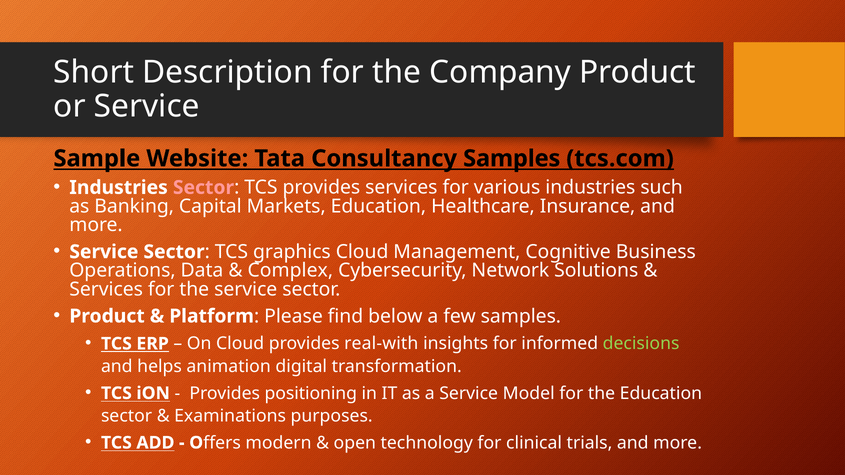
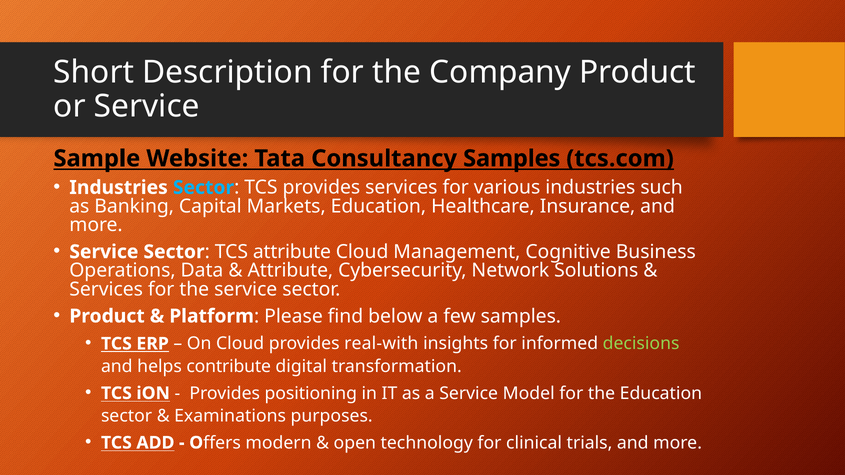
Sector at (203, 188) colour: pink -> light blue
TCS graphics: graphics -> attribute
Complex at (290, 271): Complex -> Attribute
animation: animation -> contribute
